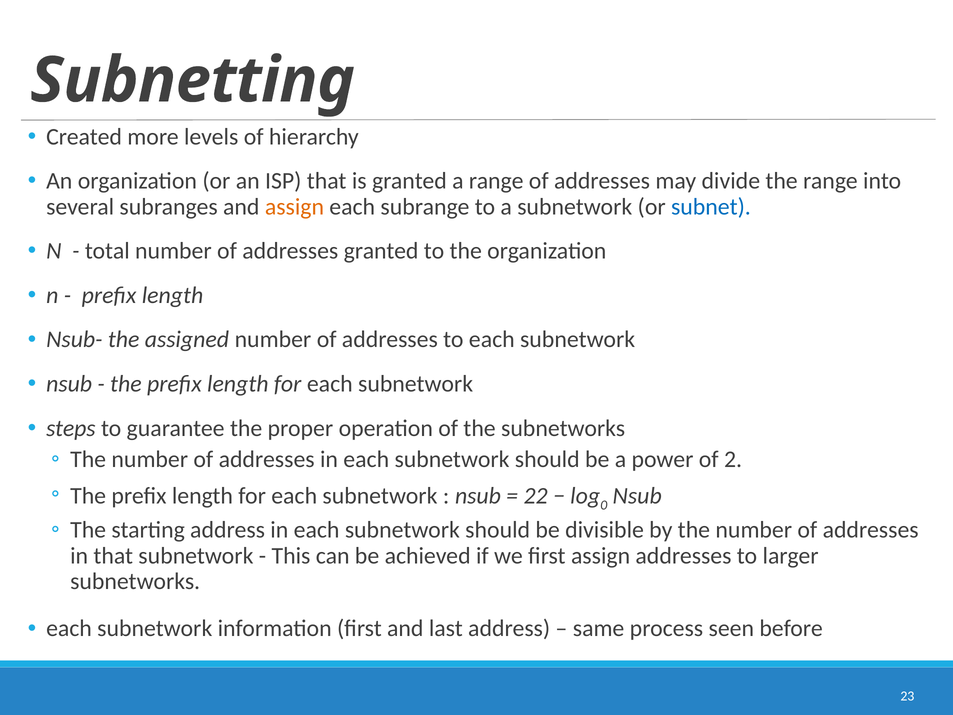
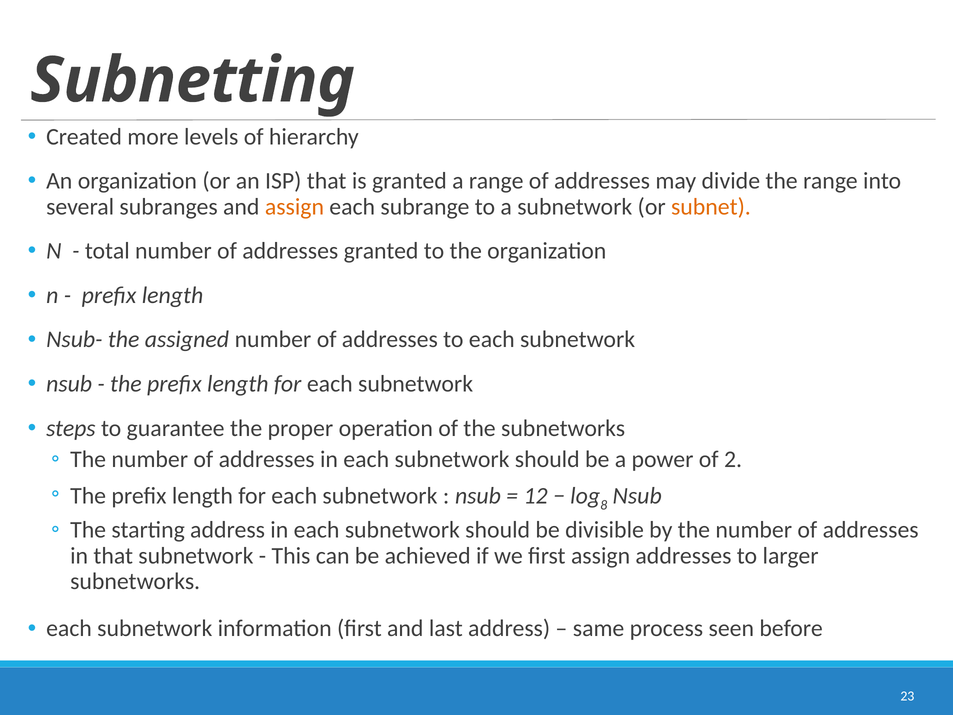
subnet colour: blue -> orange
22: 22 -> 12
0: 0 -> 8
